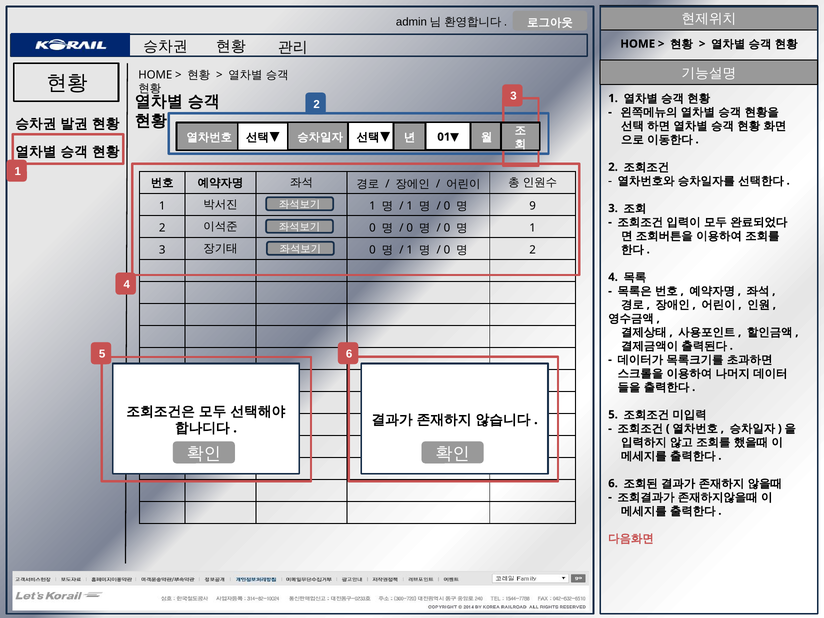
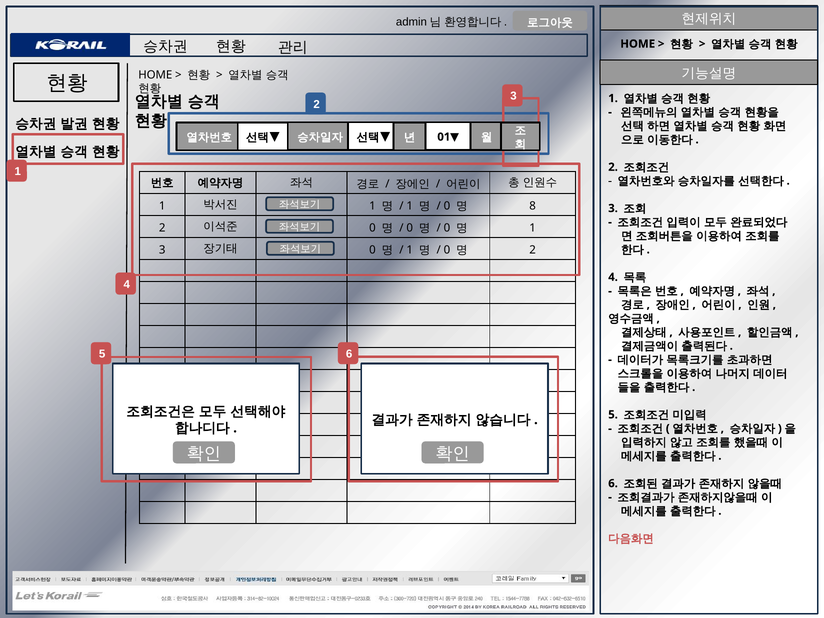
9: 9 -> 8
